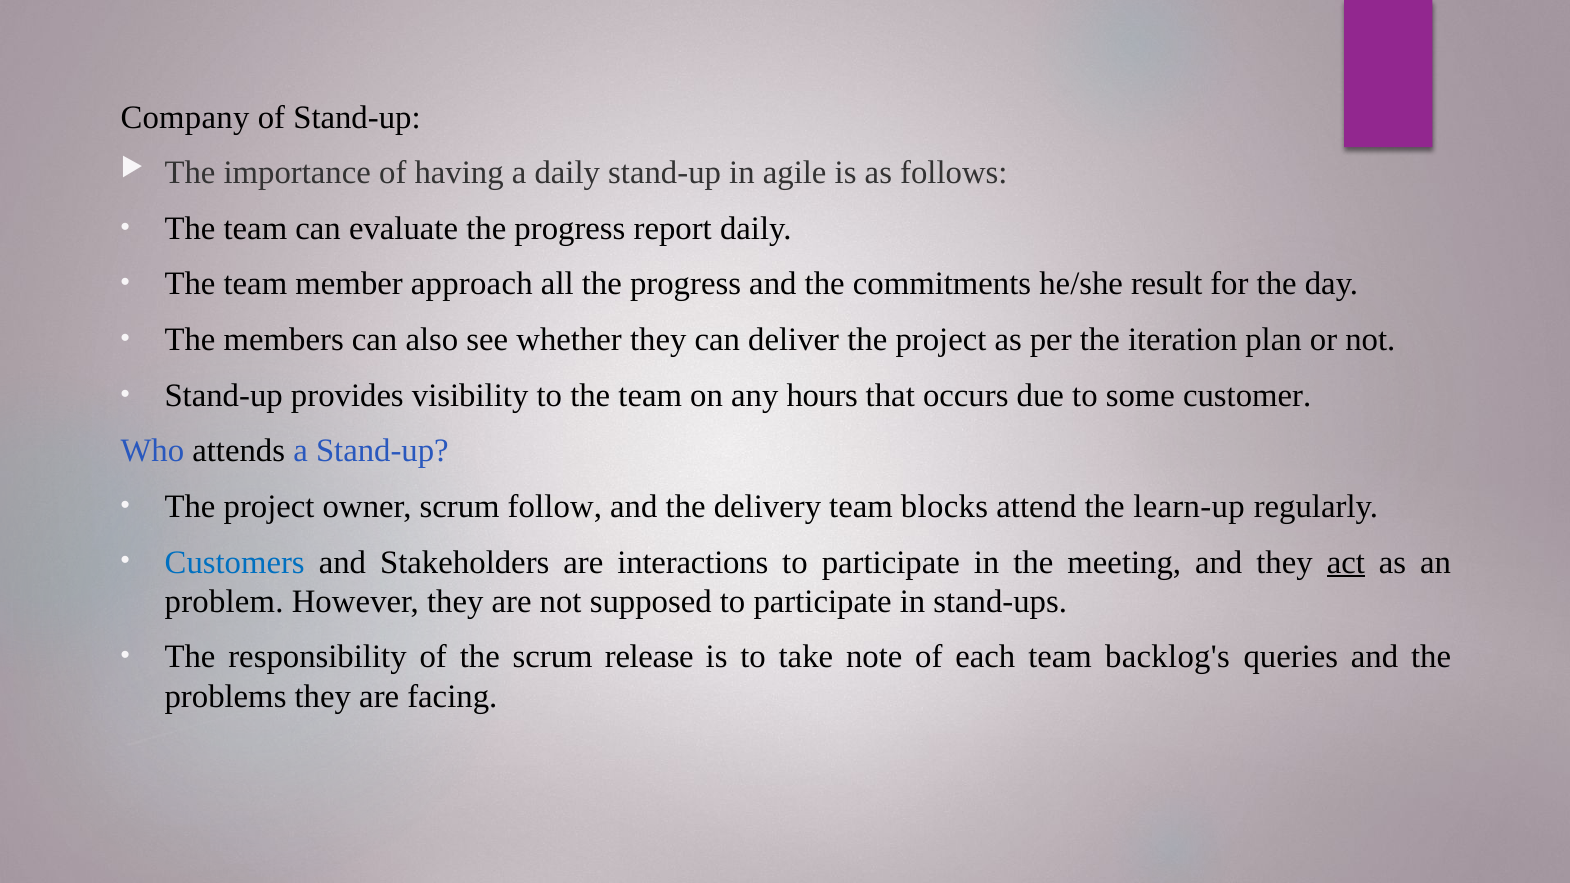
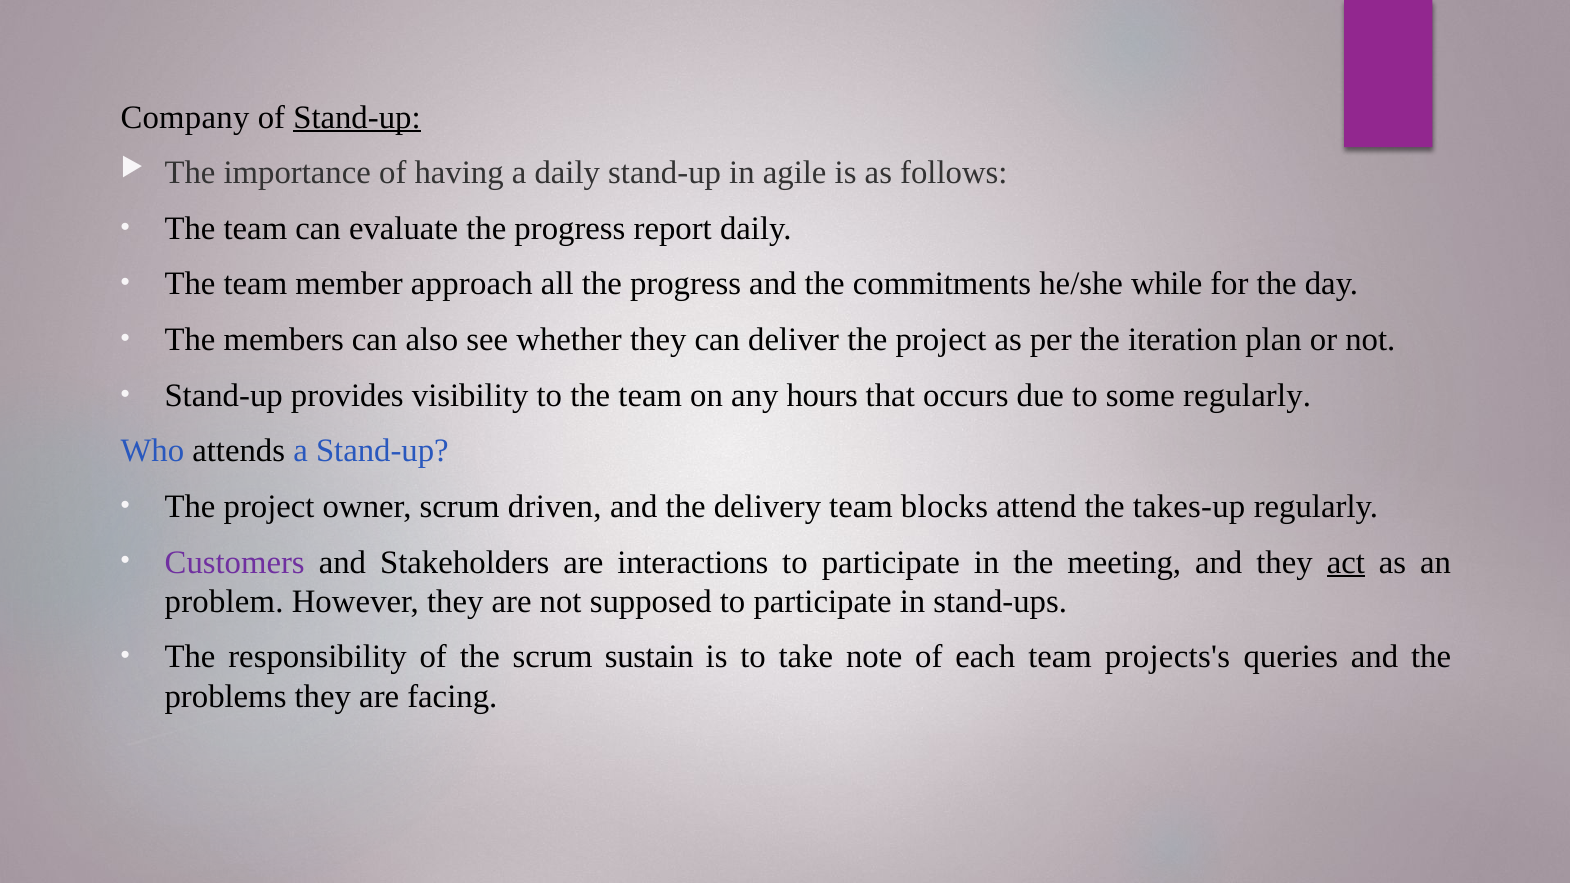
Stand-up at (357, 117) underline: none -> present
result: result -> while
some customer: customer -> regularly
follow: follow -> driven
learn-up: learn-up -> takes-up
Customers colour: blue -> purple
release: release -> sustain
backlog's: backlog's -> projects's
